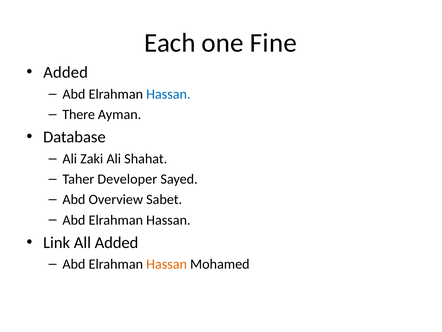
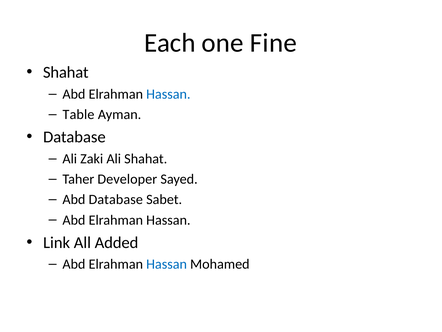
Added at (66, 72): Added -> Shahat
There: There -> Table
Abd Overview: Overview -> Database
Hassan at (167, 264) colour: orange -> blue
